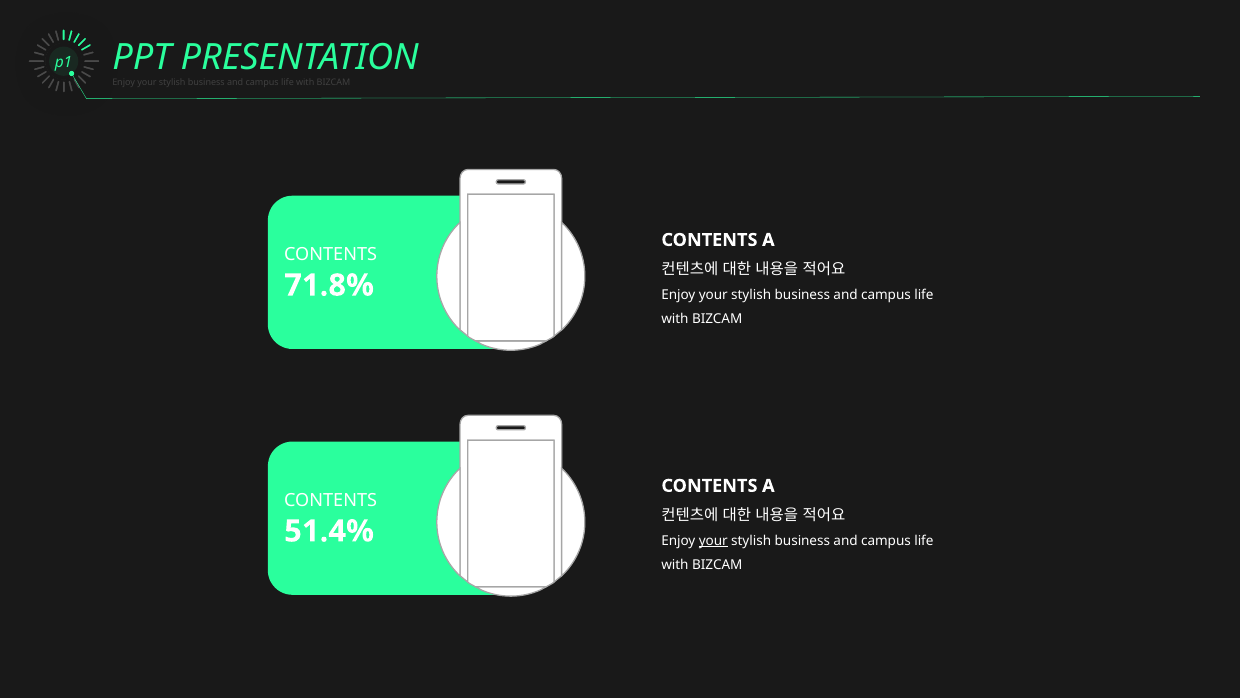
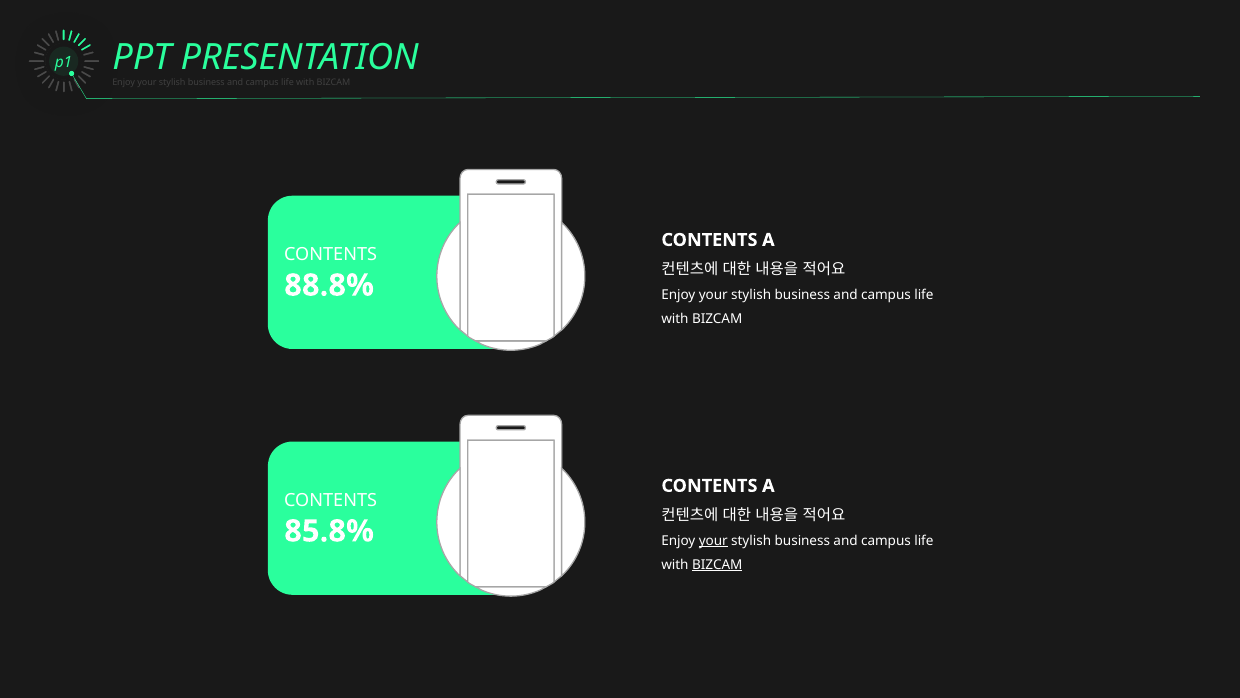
71.8%: 71.8% -> 88.8%
51.4%: 51.4% -> 85.8%
BIZCAM at (717, 565) underline: none -> present
